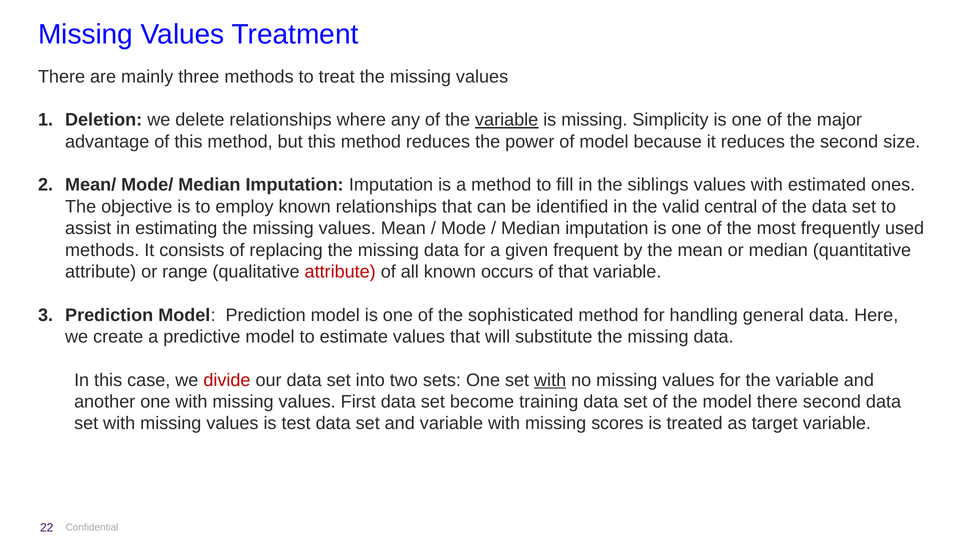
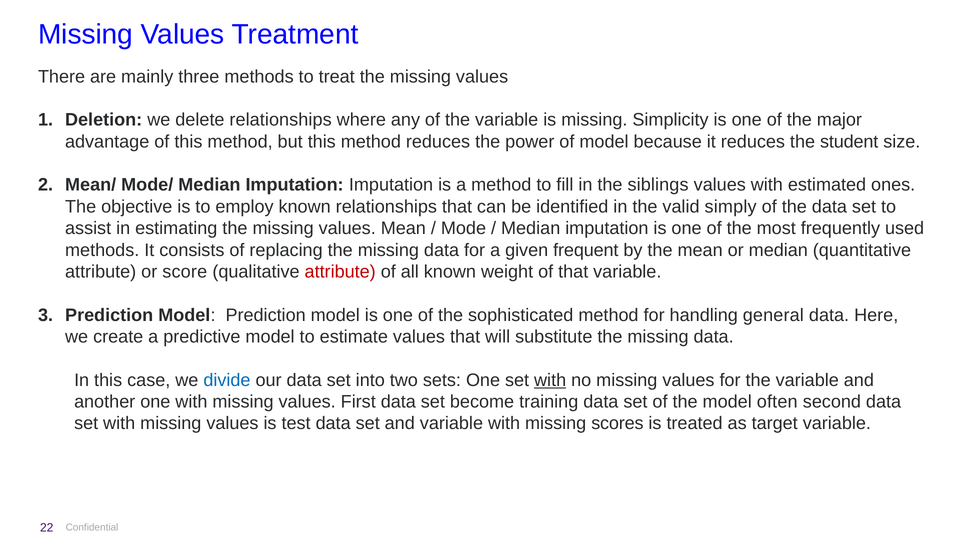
variable at (507, 120) underline: present -> none
the second: second -> student
central: central -> simply
range: range -> score
occurs: occurs -> weight
divide colour: red -> blue
model there: there -> often
